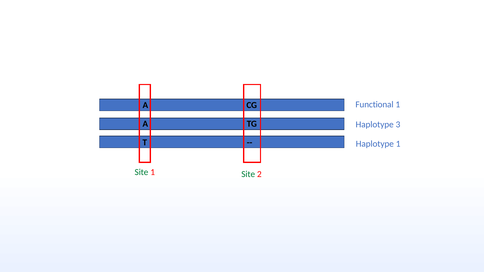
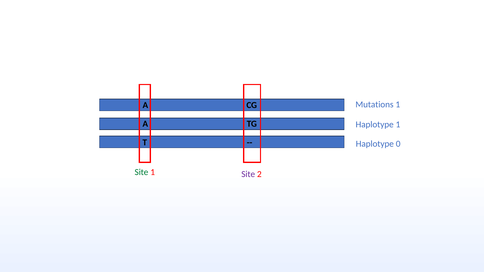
Functional: Functional -> Mutations
Haplotype 3: 3 -> 1
Haplotype 1: 1 -> 0
Site at (248, 174) colour: green -> purple
